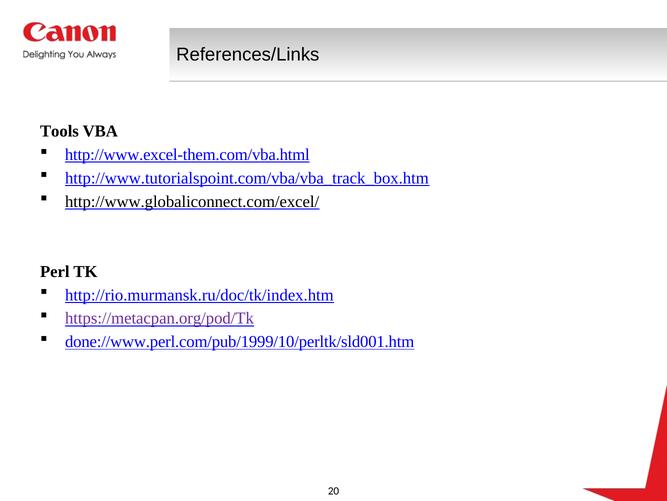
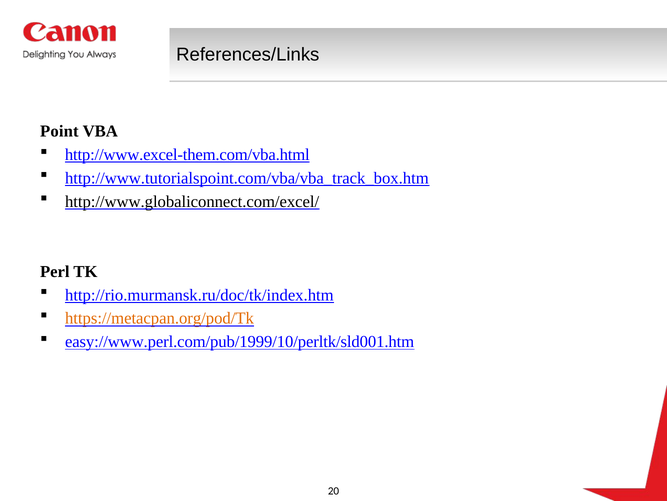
Tools: Tools -> Point
https://metacpan.org/pod/Tk colour: purple -> orange
done://www.perl.com/pub/1999/10/perltk/sld001.htm: done://www.perl.com/pub/1999/10/perltk/sld001.htm -> easy://www.perl.com/pub/1999/10/perltk/sld001.htm
